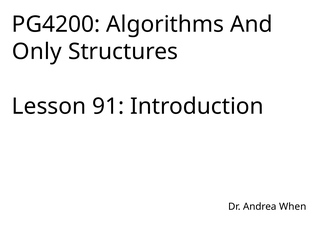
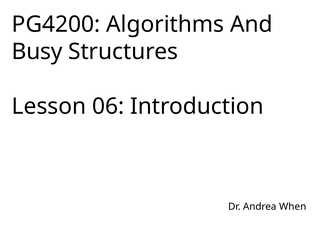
Only: Only -> Busy
91: 91 -> 06
